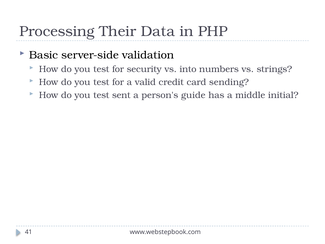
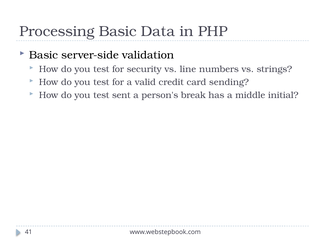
Processing Their: Their -> Basic
into: into -> line
guide: guide -> break
